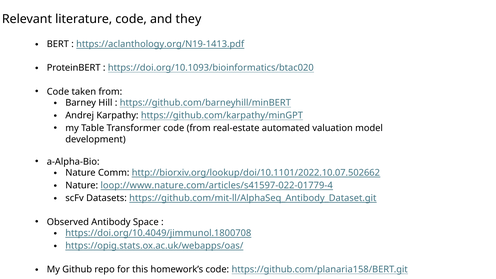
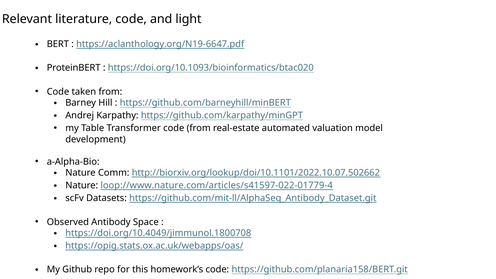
they: they -> light
https://aclanthology.org/N19-1413.pdf: https://aclanthology.org/N19-1413.pdf -> https://aclanthology.org/N19-6647.pdf
